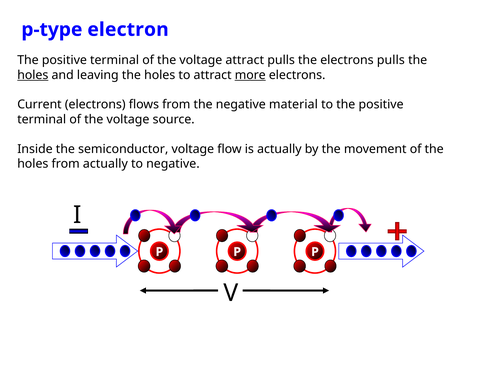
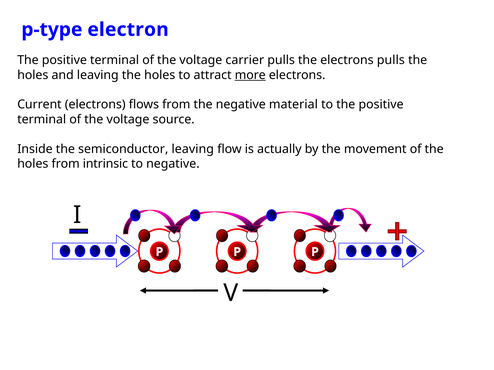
voltage attract: attract -> carrier
holes at (33, 75) underline: present -> none
semiconductor voltage: voltage -> leaving
from actually: actually -> intrinsic
